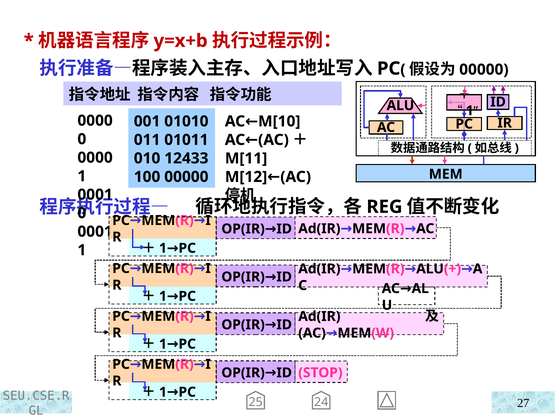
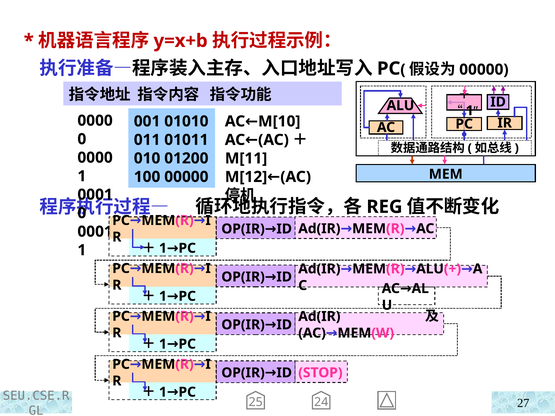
12433: 12433 -> 01200
